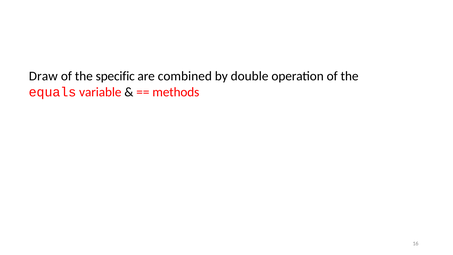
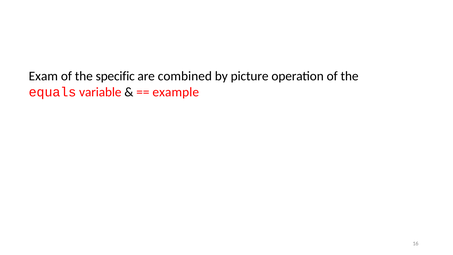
Draw: Draw -> Exam
double: double -> picture
methods: methods -> example
